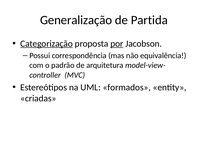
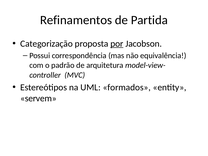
Generalização: Generalização -> Refinamentos
Categorização underline: present -> none
criadas: criadas -> servem
